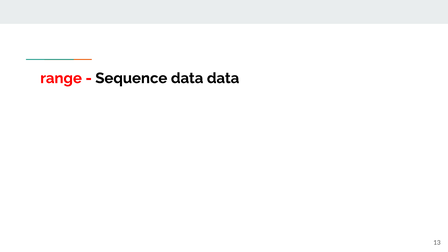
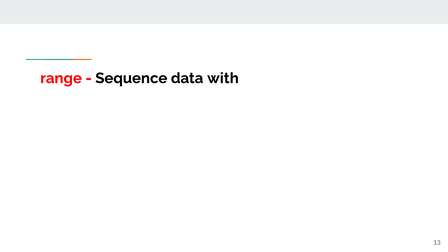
data data: data -> with
